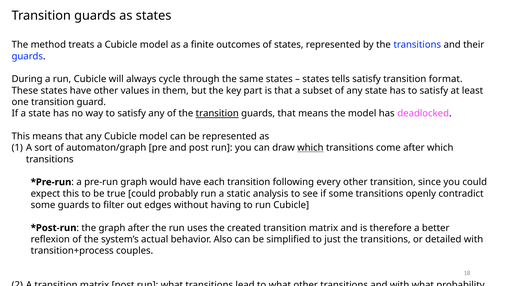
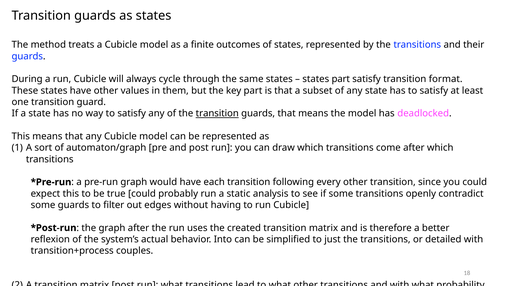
states tells: tells -> part
which at (310, 148) underline: present -> none
Also: Also -> Into
